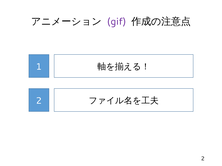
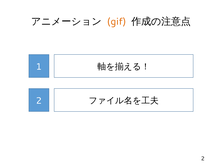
gif colour: purple -> orange
